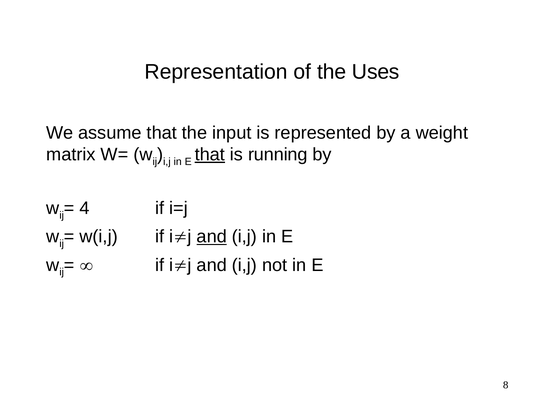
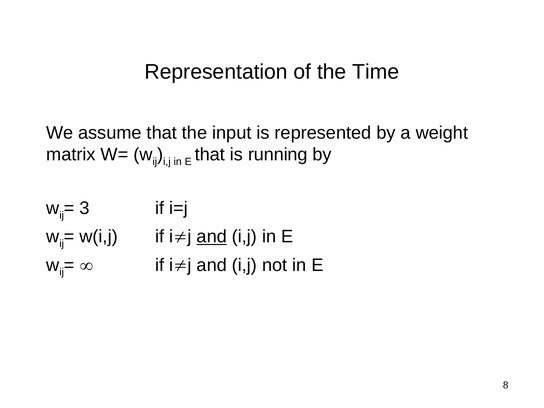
Uses: Uses -> Time
that at (210, 155) underline: present -> none
4: 4 -> 3
